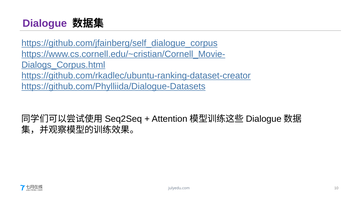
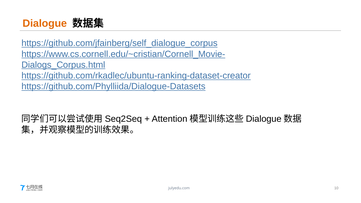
Dialogue colour: purple -> orange
